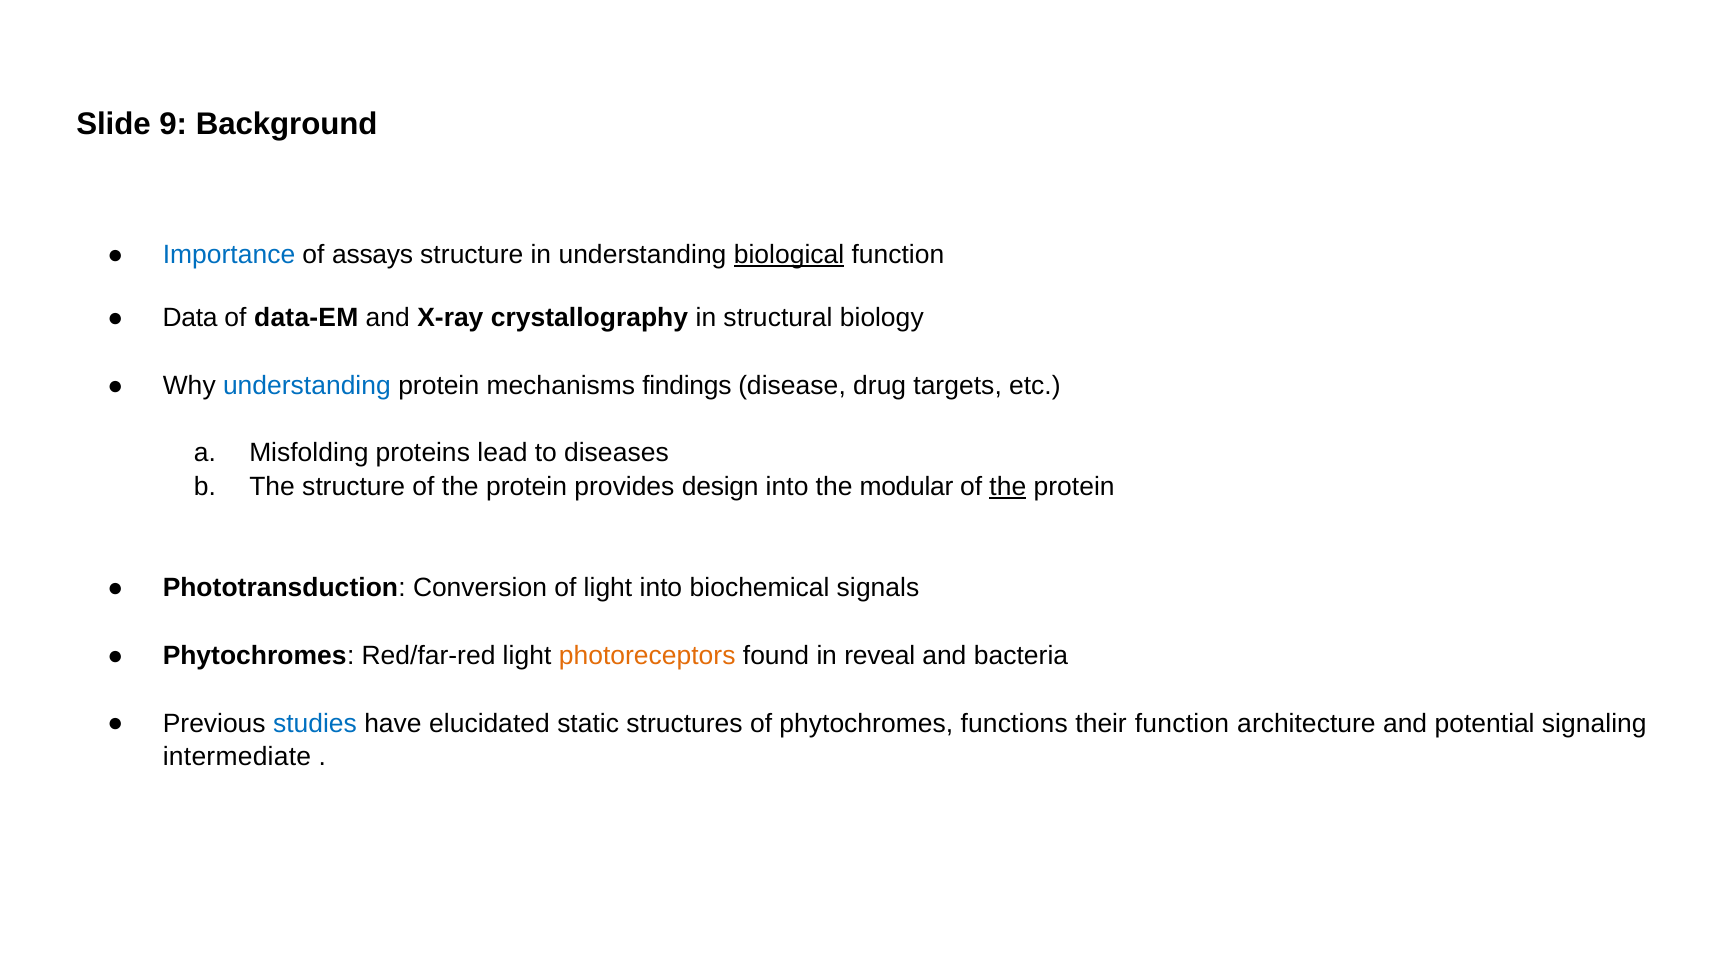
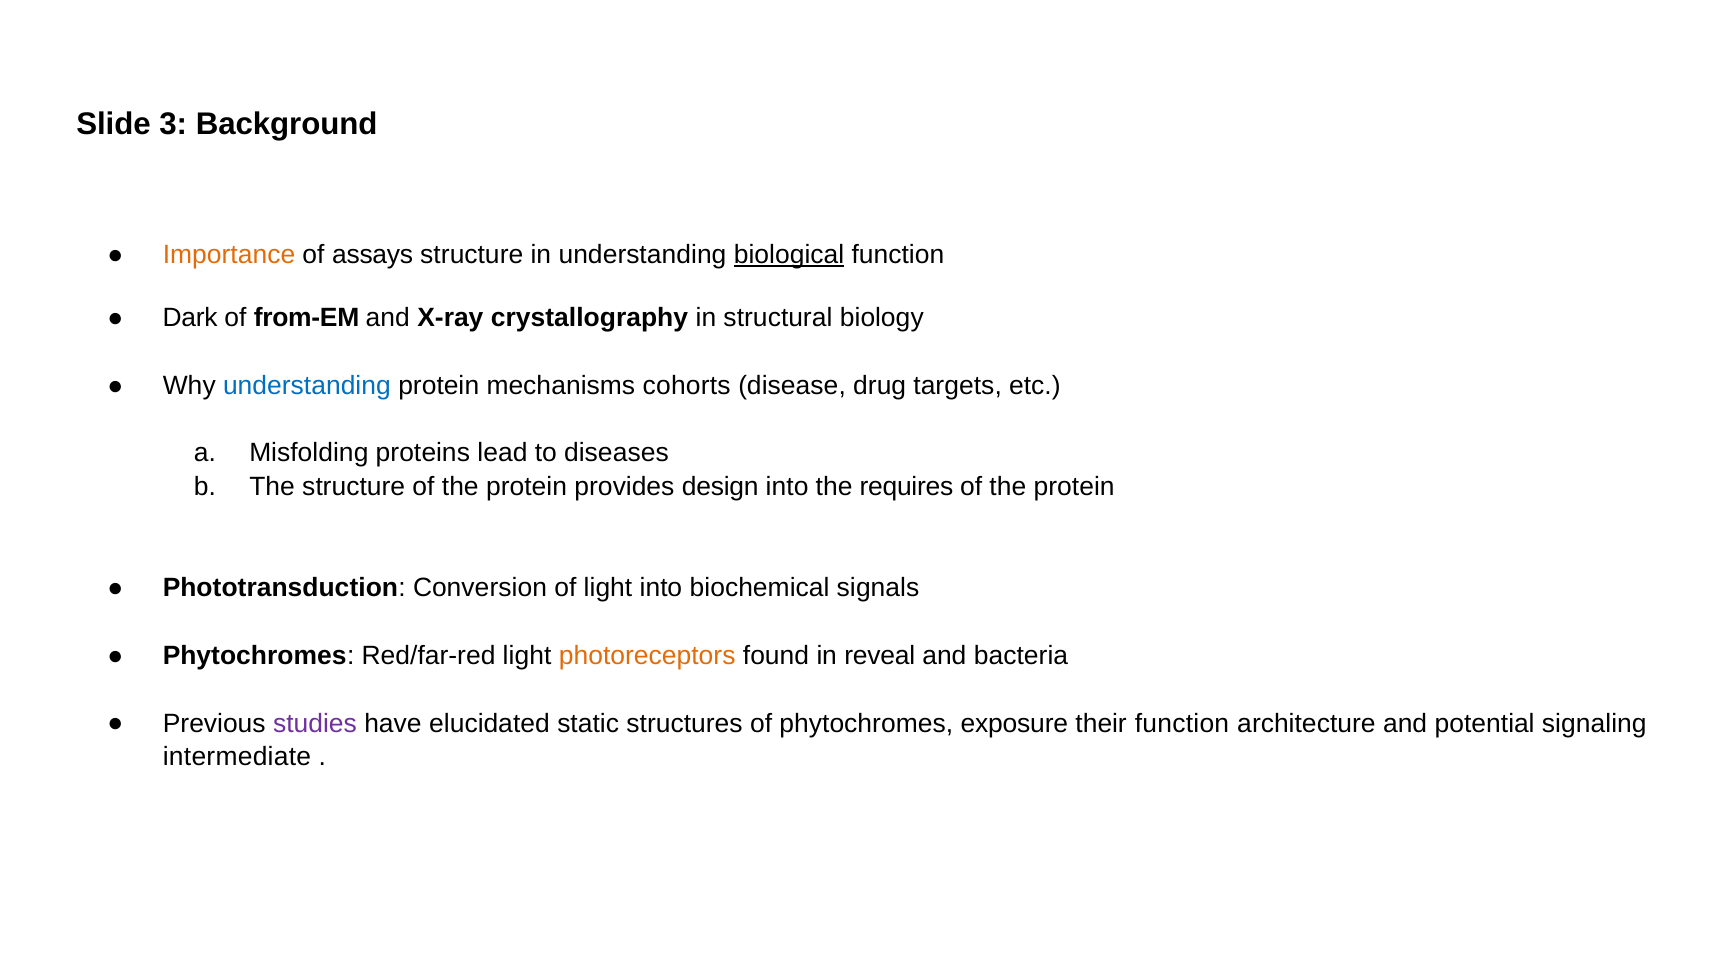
9: 9 -> 3
Importance colour: blue -> orange
Data: Data -> Dark
data-EM: data-EM -> from-EM
findings: findings -> cohorts
modular: modular -> requires
the at (1008, 487) underline: present -> none
studies colour: blue -> purple
functions: functions -> exposure
